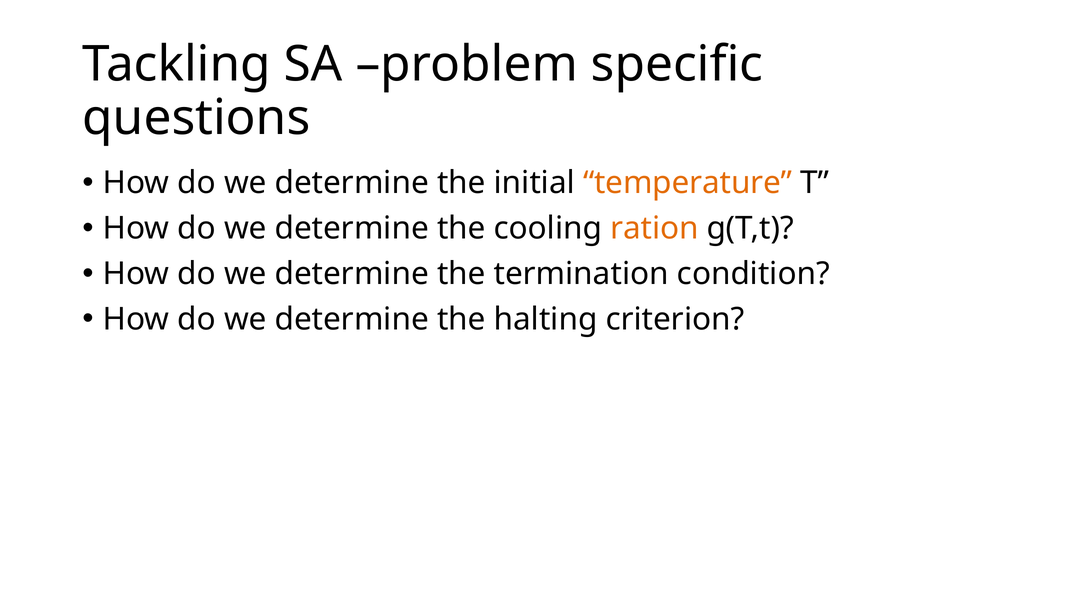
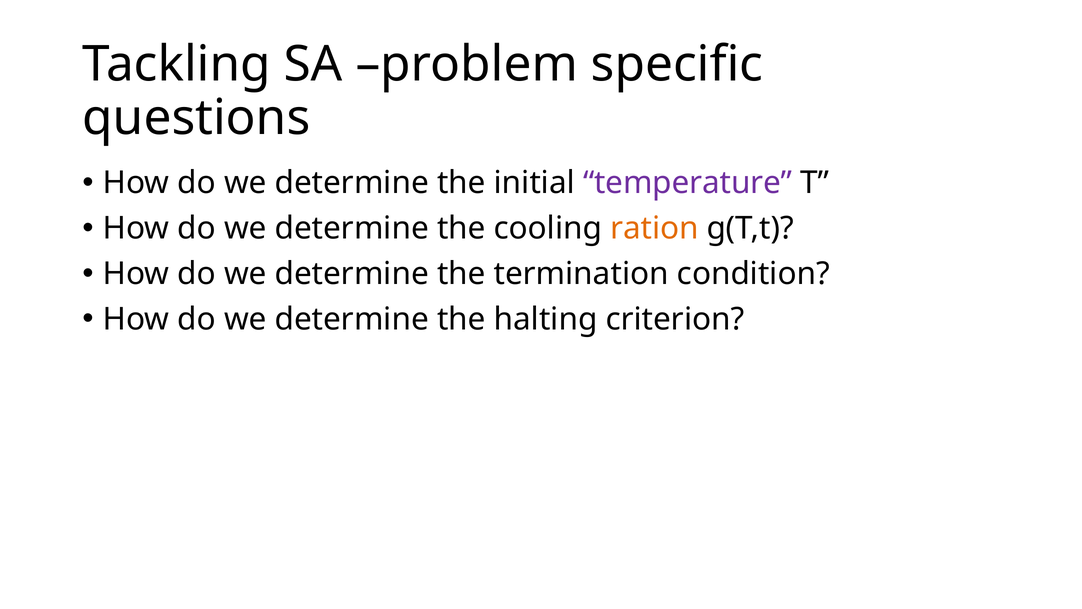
temperature colour: orange -> purple
